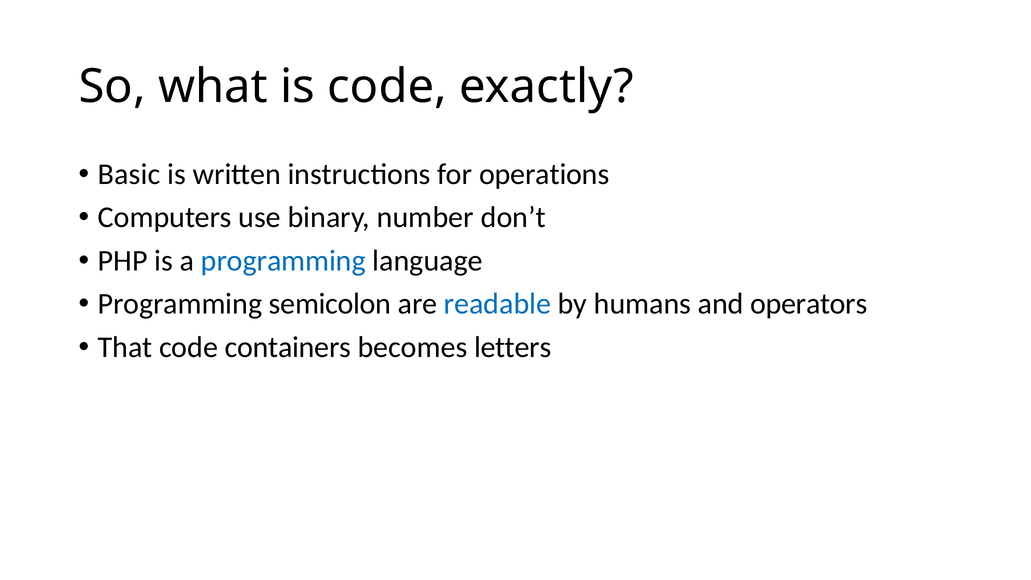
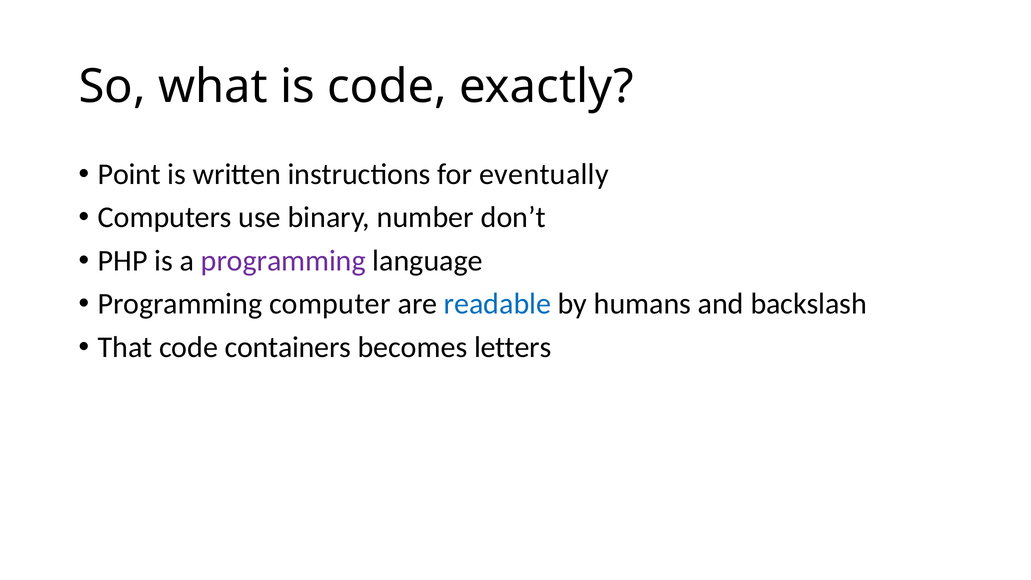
Basic: Basic -> Point
operations: operations -> eventually
programming at (283, 261) colour: blue -> purple
semicolon: semicolon -> computer
operators: operators -> backslash
